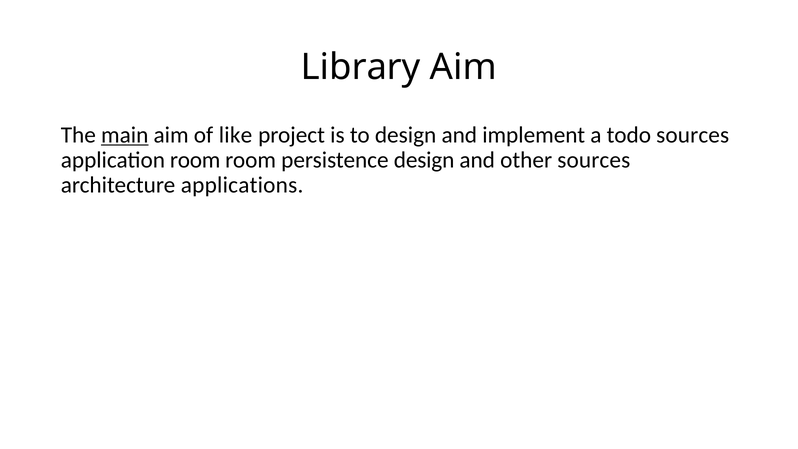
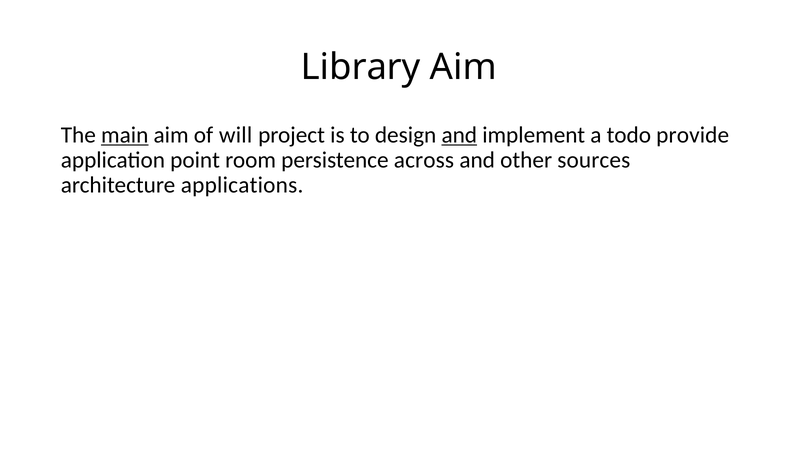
like: like -> will
and at (459, 135) underline: none -> present
todo sources: sources -> provide
application room: room -> point
persistence design: design -> across
